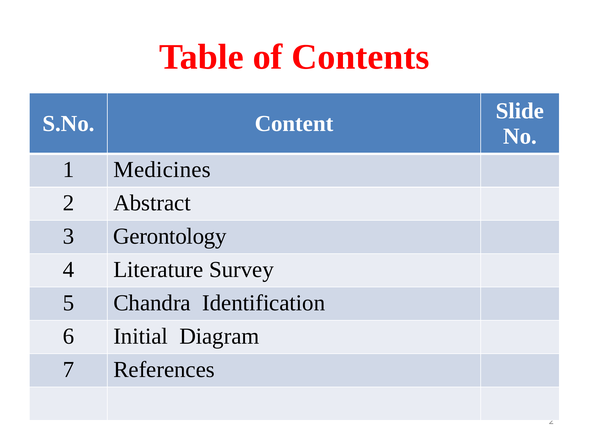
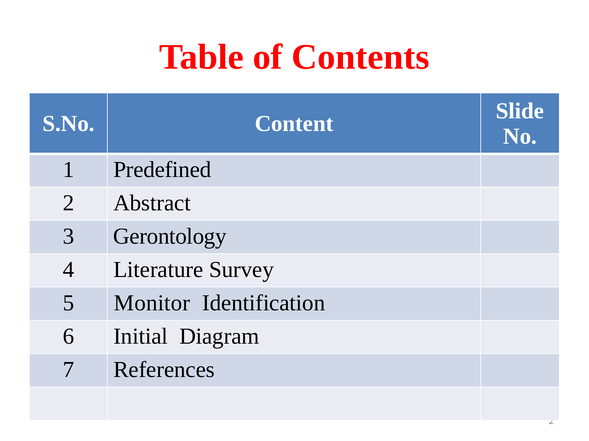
Medicines: Medicines -> Predefined
Chandra: Chandra -> Monitor
